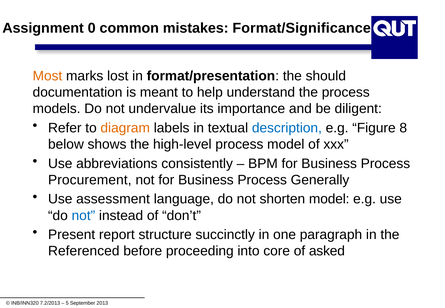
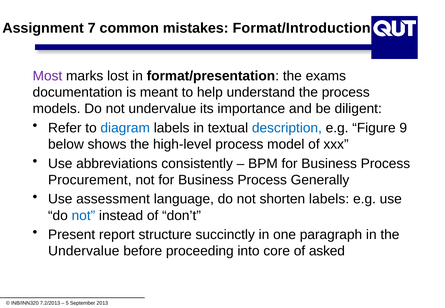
0: 0 -> 7
Format/Significance: Format/Significance -> Format/Introduction
Most colour: orange -> purple
should: should -> exams
diagram colour: orange -> blue
8: 8 -> 9
shorten model: model -> labels
Referenced at (84, 251): Referenced -> Undervalue
